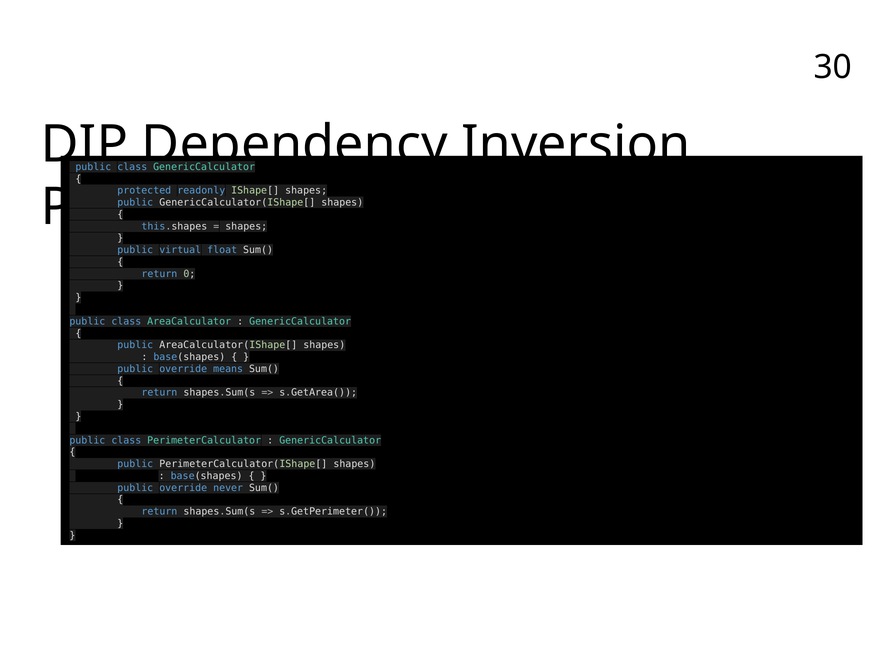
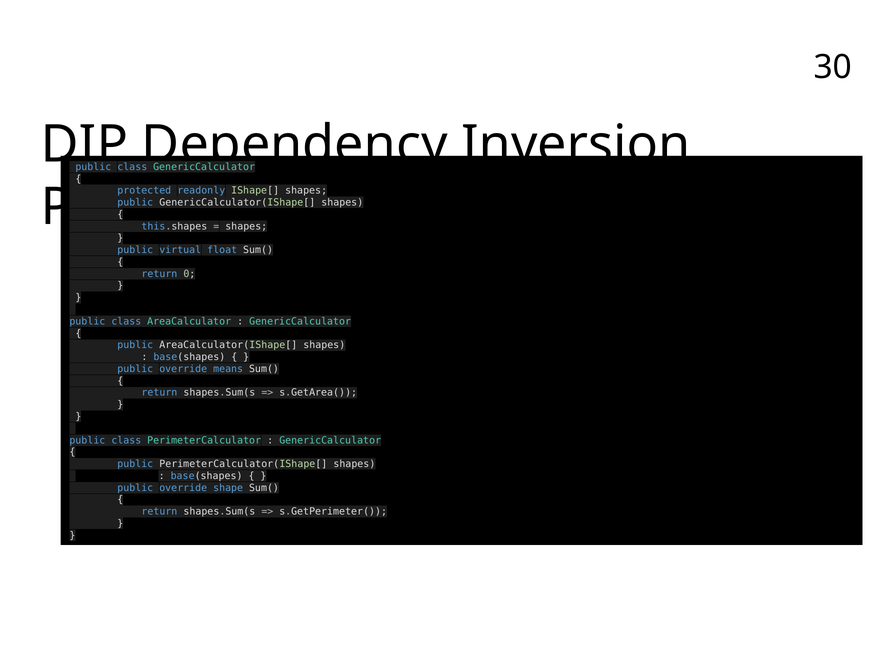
never: never -> shape
